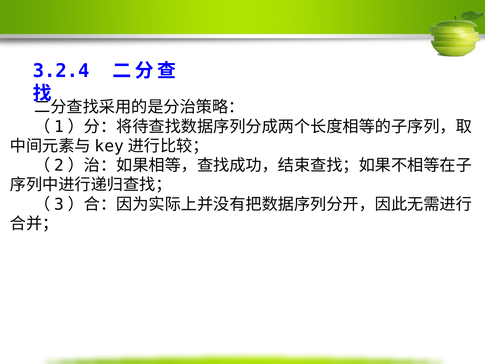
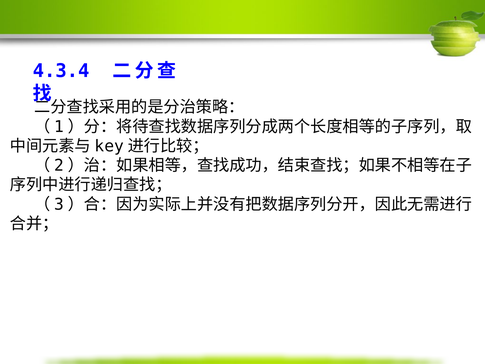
3.2.4: 3.2.4 -> 4.3.4
